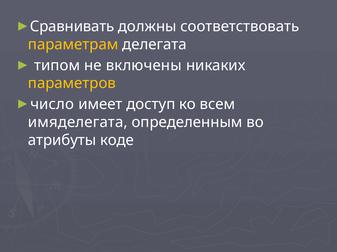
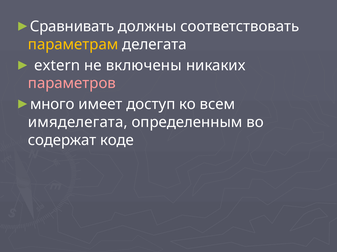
типом: типом -> extern
параметров colour: yellow -> pink
число: число -> много
атрибуты: атрибуты -> содержат
